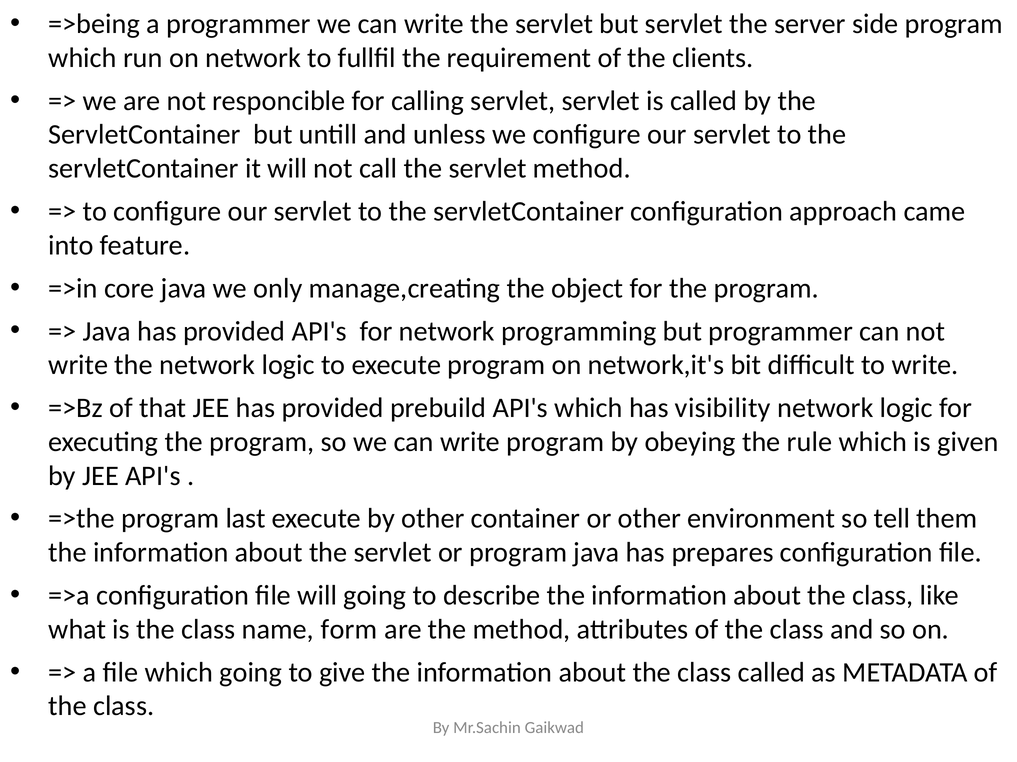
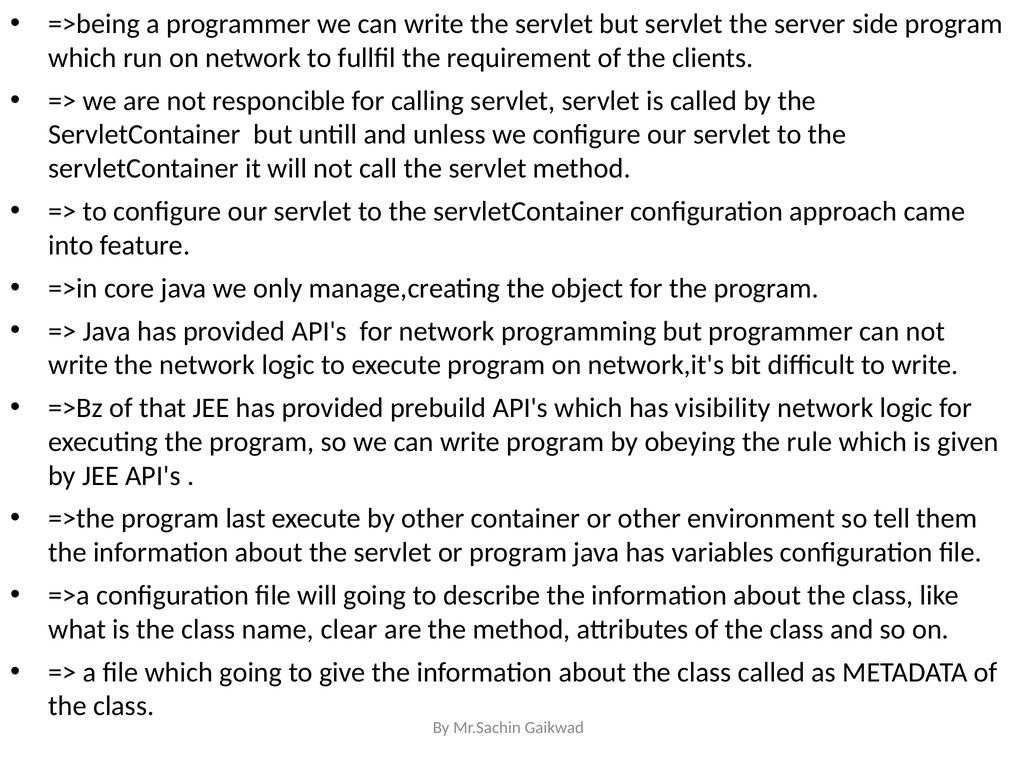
prepares: prepares -> variables
form: form -> clear
